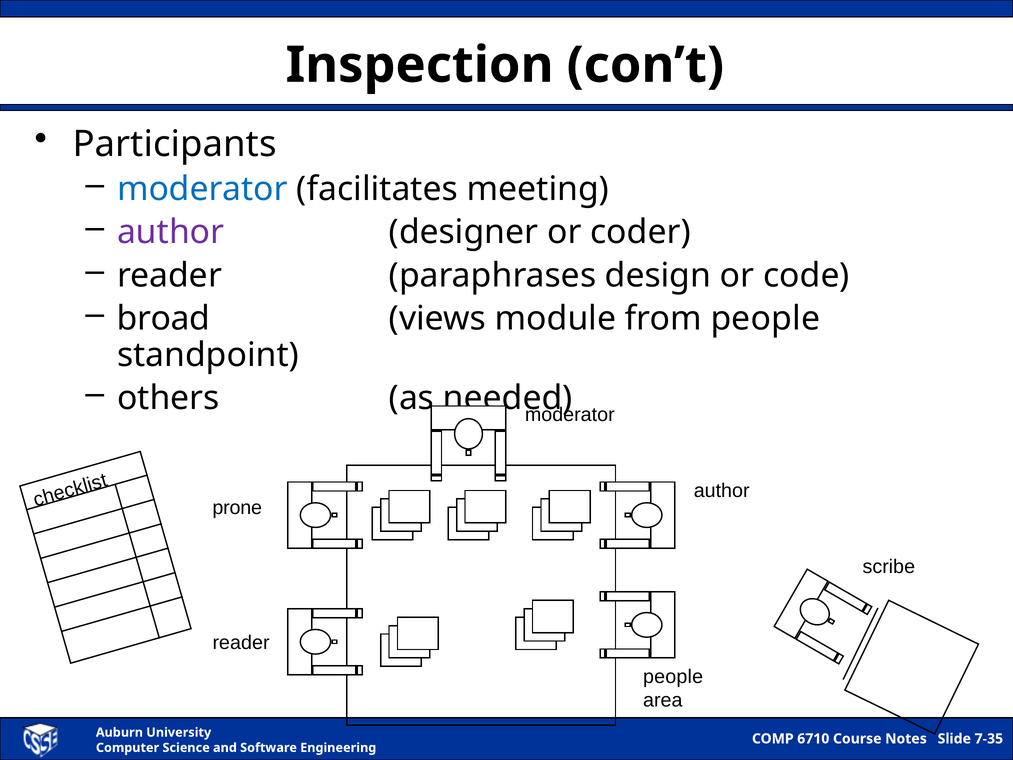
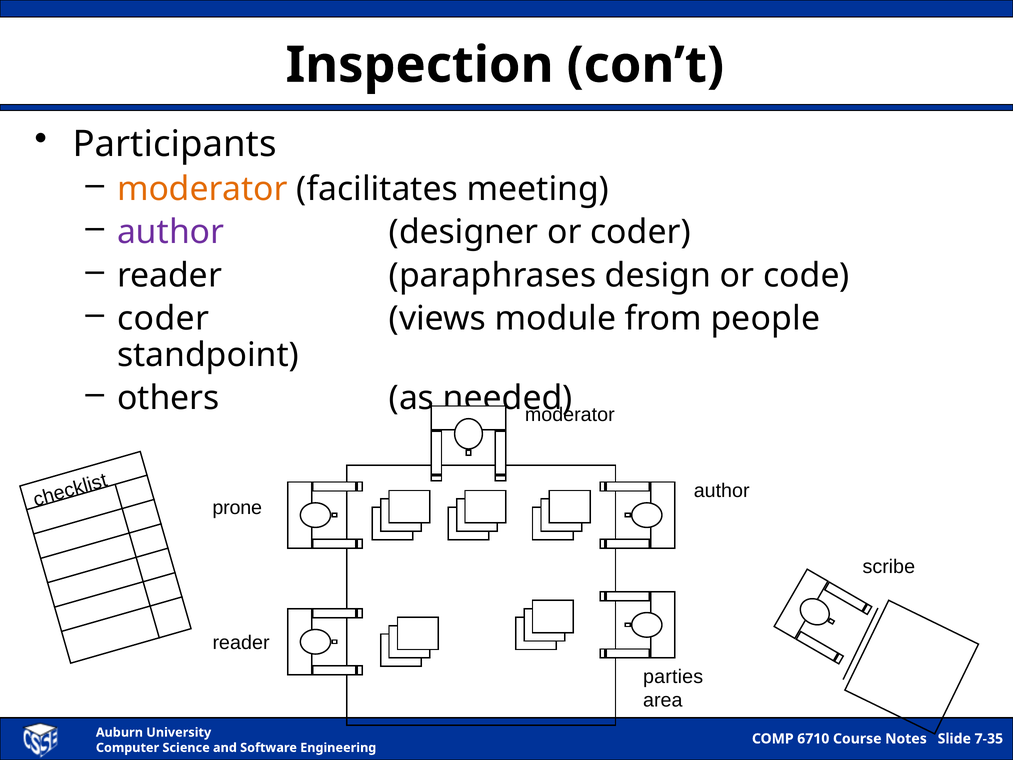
moderator at (202, 189) colour: blue -> orange
broad at (163, 319): broad -> coder
people at (673, 677): people -> parties
